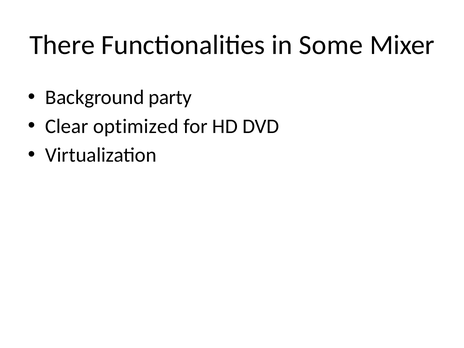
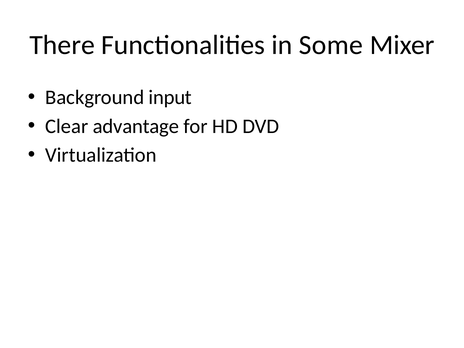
party: party -> input
optimized: optimized -> advantage
